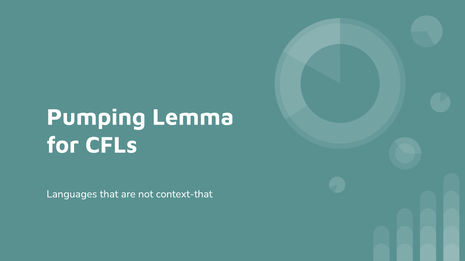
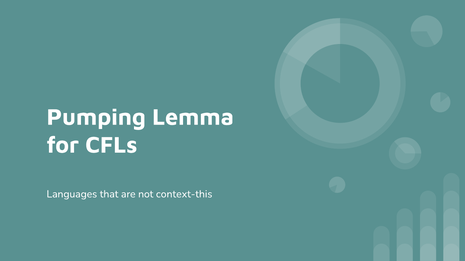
context-that: context-that -> context-this
